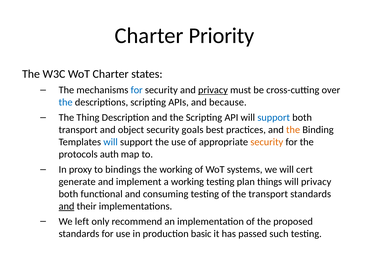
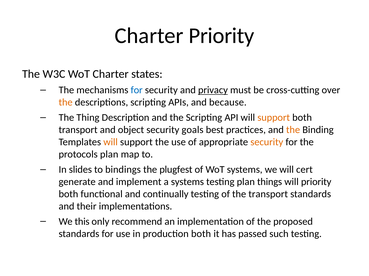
the at (66, 103) colour: blue -> orange
support at (274, 118) colour: blue -> orange
will at (111, 142) colour: blue -> orange
protocols auth: auth -> plan
proxy: proxy -> slides
the working: working -> plugfest
a working: working -> systems
will privacy: privacy -> priority
consuming: consuming -> continually
and at (66, 207) underline: present -> none
left: left -> this
production basic: basic -> both
